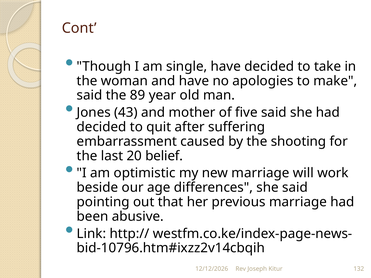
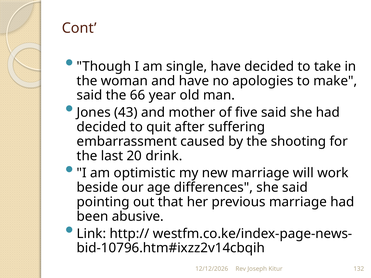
89: 89 -> 66
belief: belief -> drink
